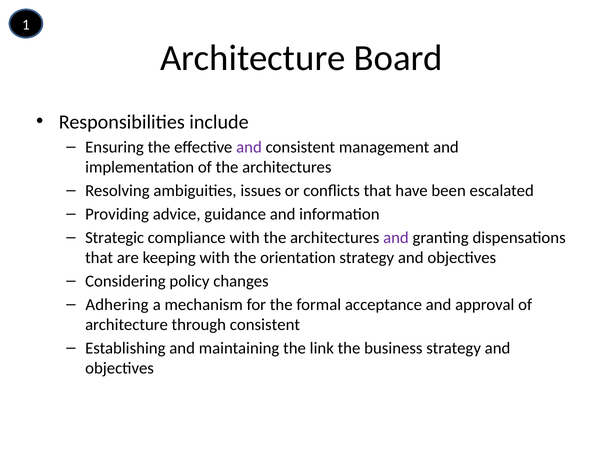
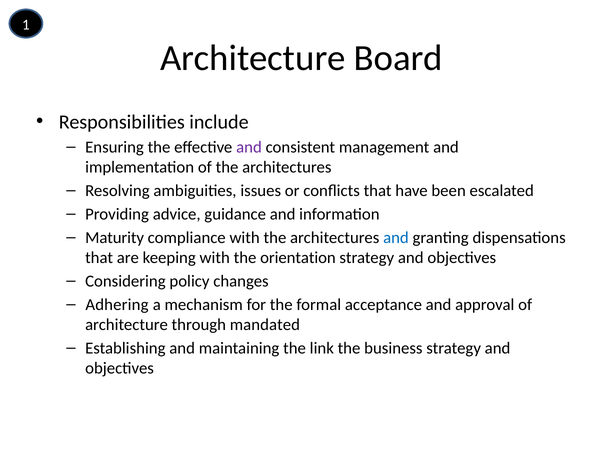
Strategic: Strategic -> Maturity
and at (396, 238) colour: purple -> blue
through consistent: consistent -> mandated
